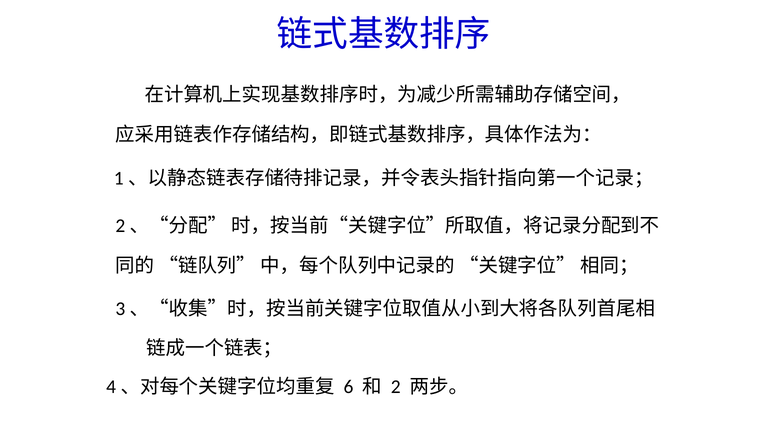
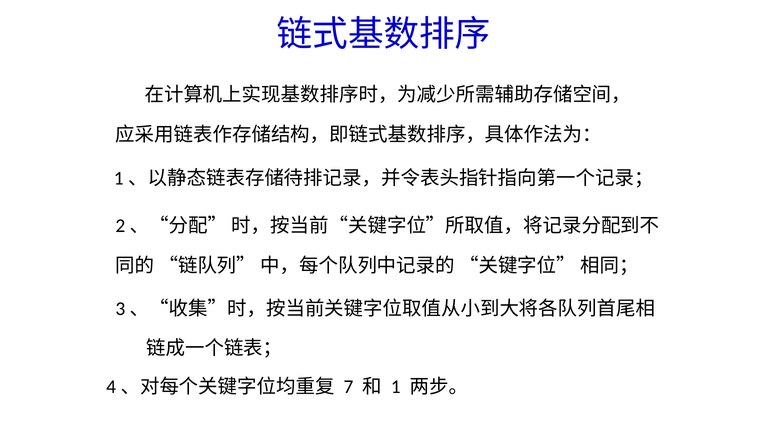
6: 6 -> 7
2: 2 -> 1
